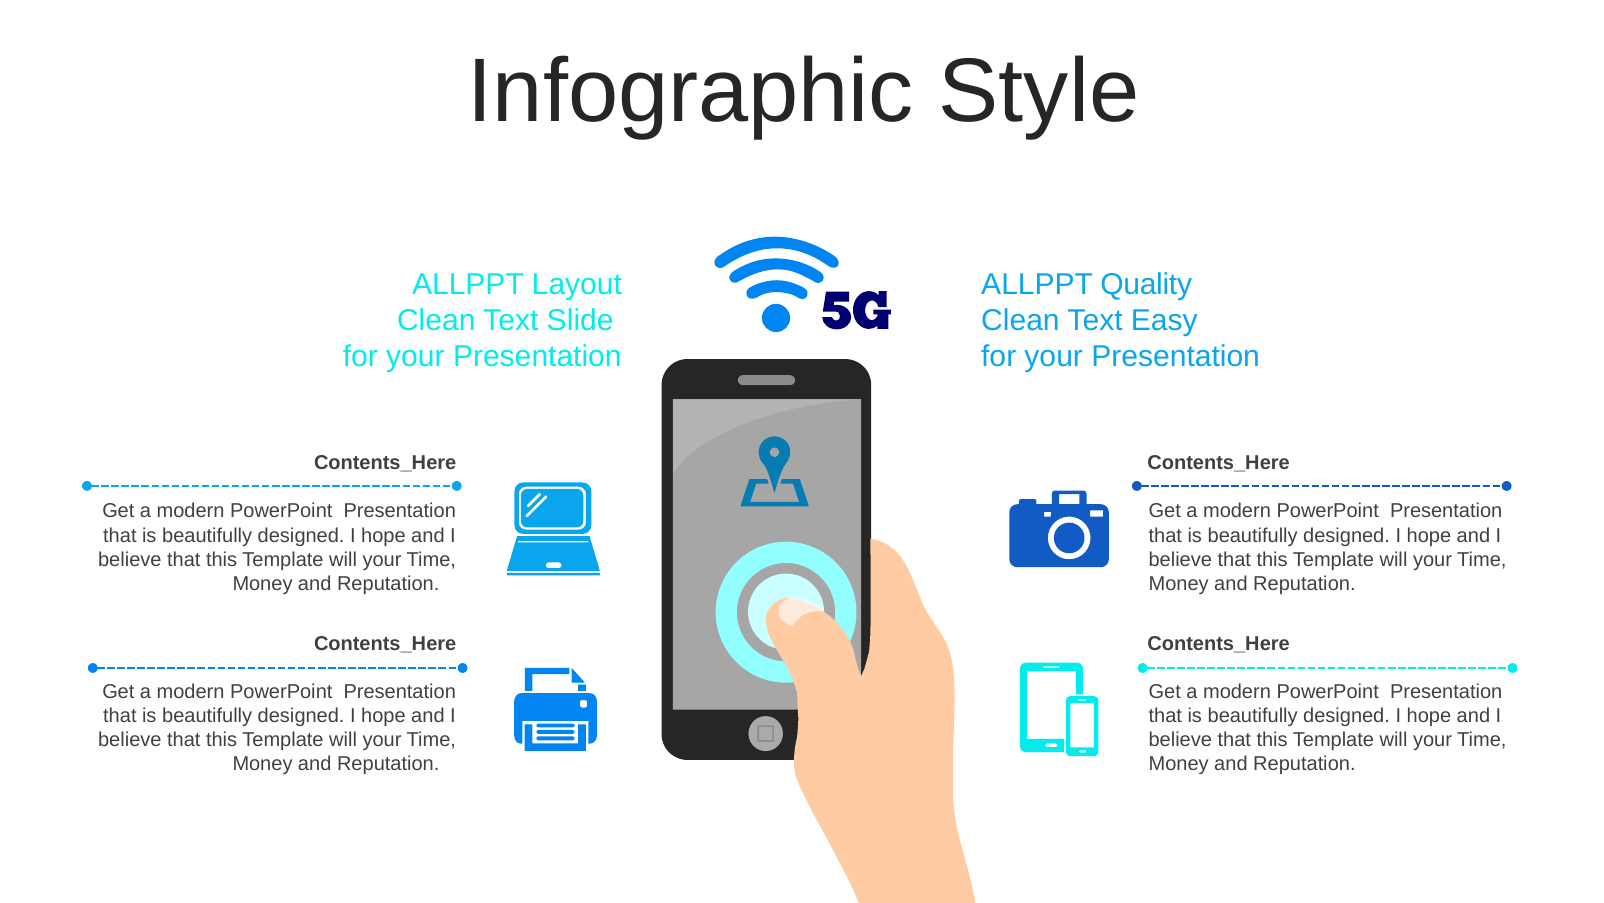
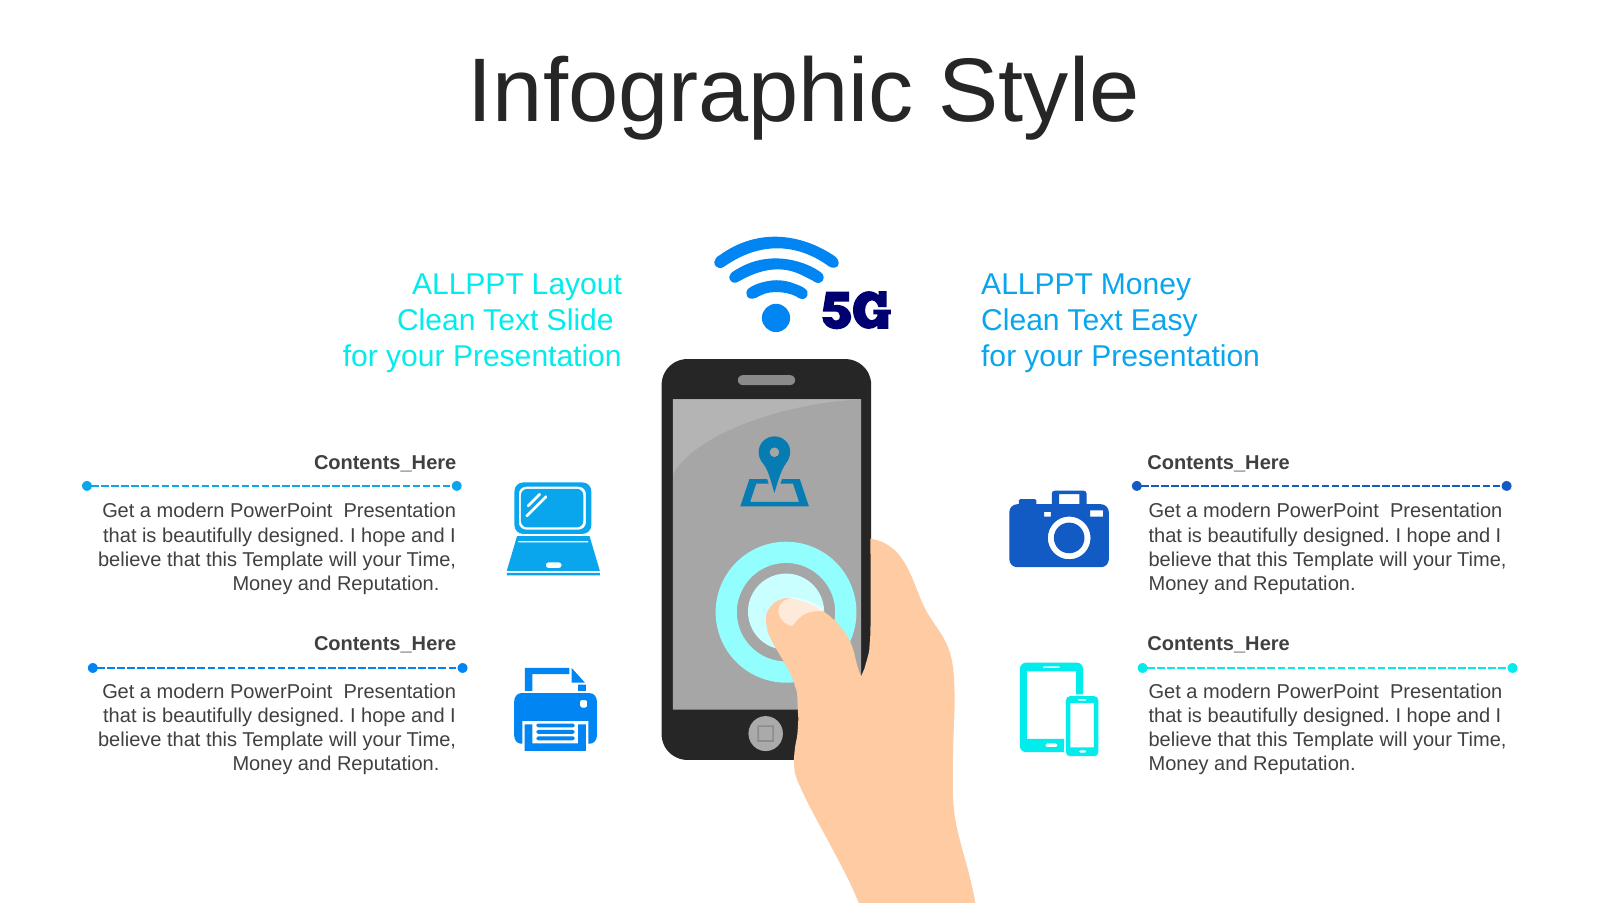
ALLPPT Quality: Quality -> Money
